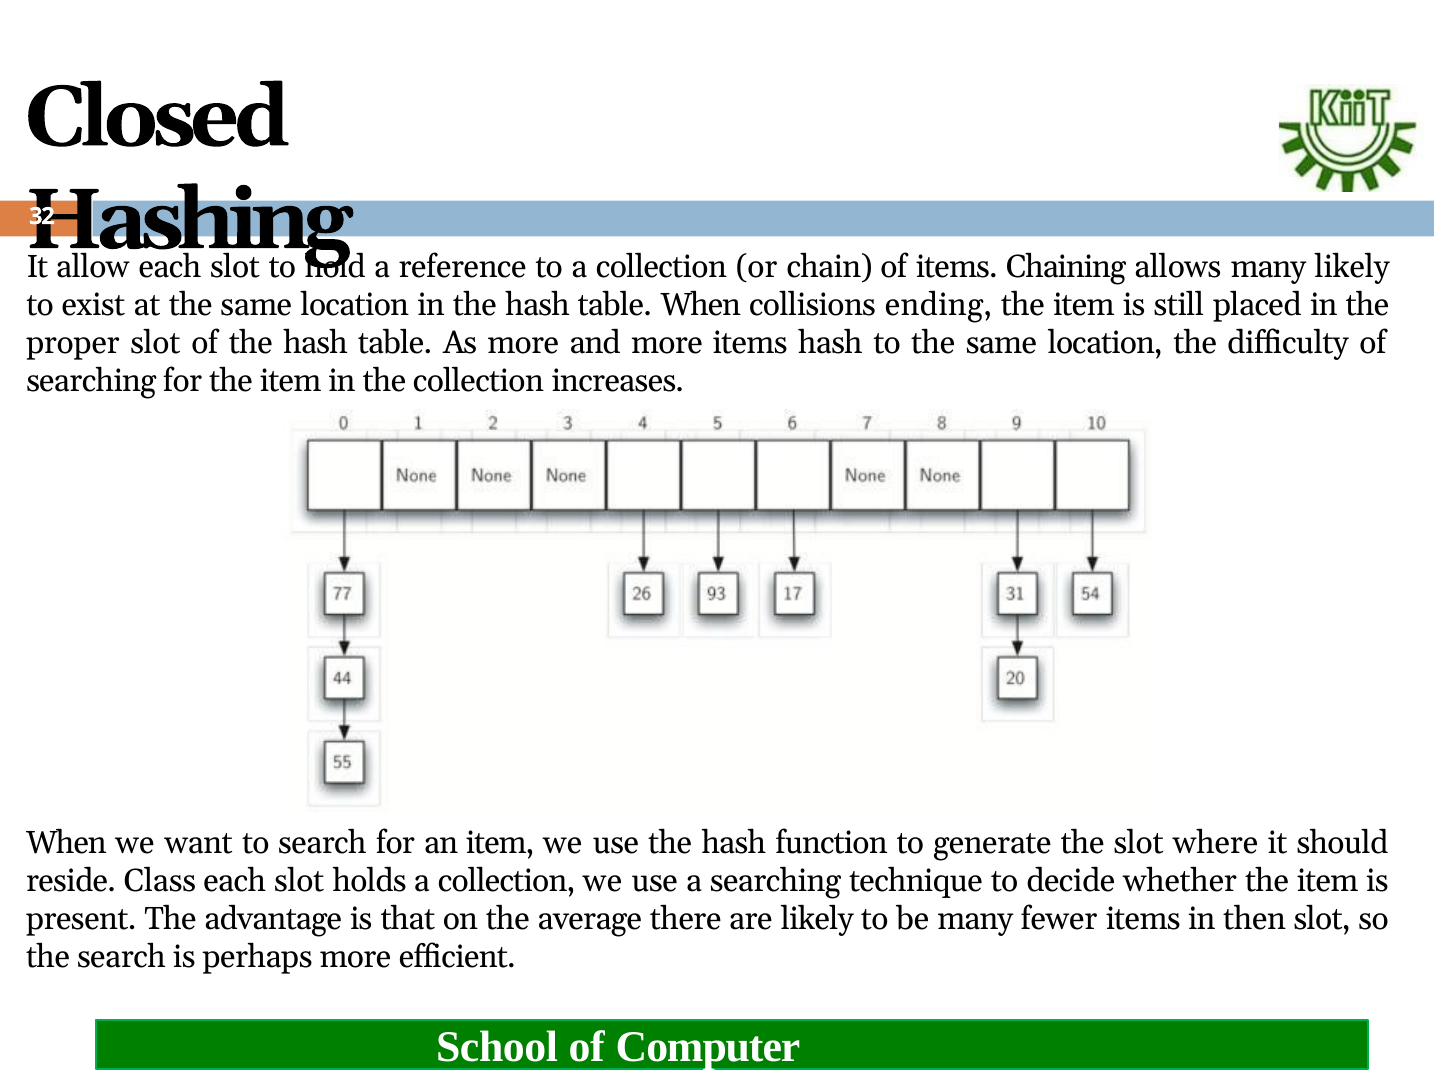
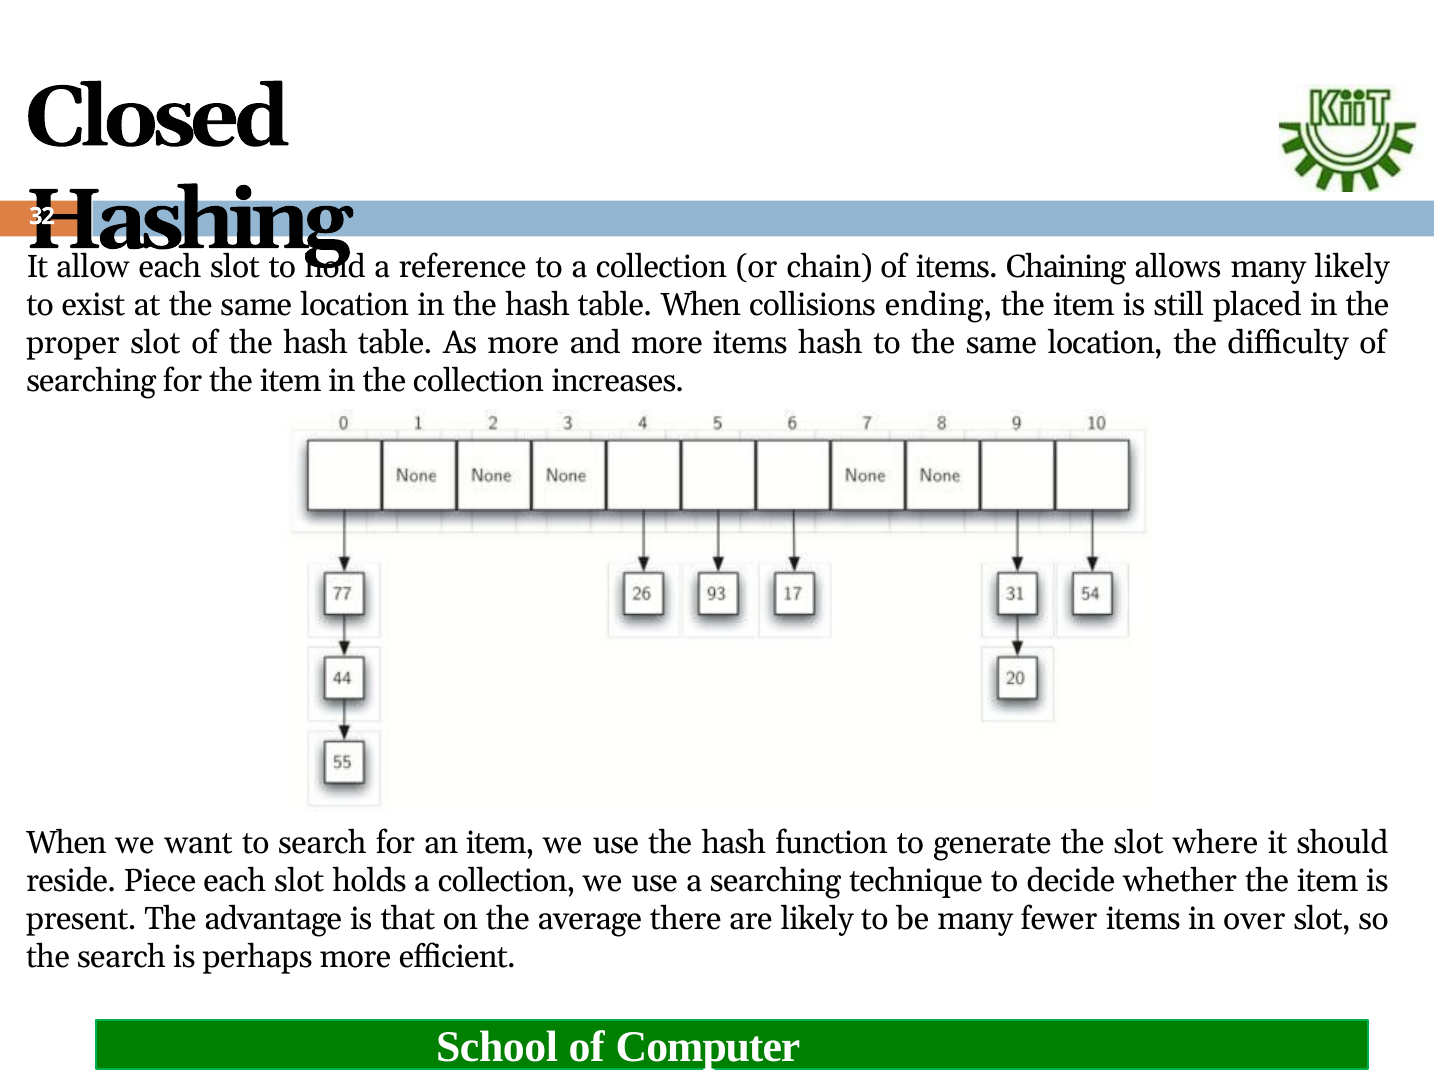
Class: Class -> Piece
then: then -> over
